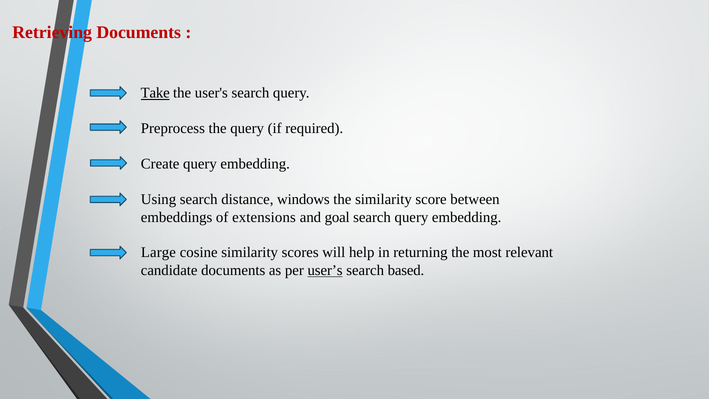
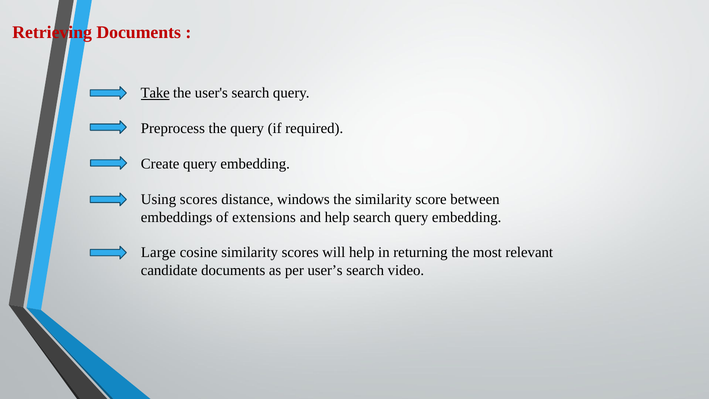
Using search: search -> scores
and goal: goal -> help
user’s underline: present -> none
based: based -> video
